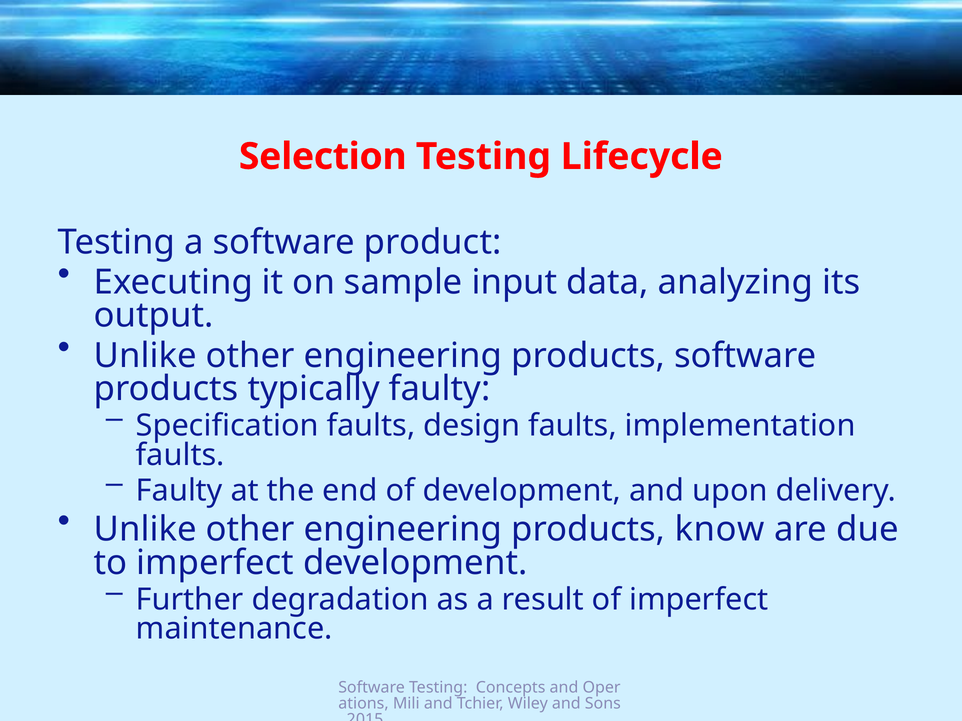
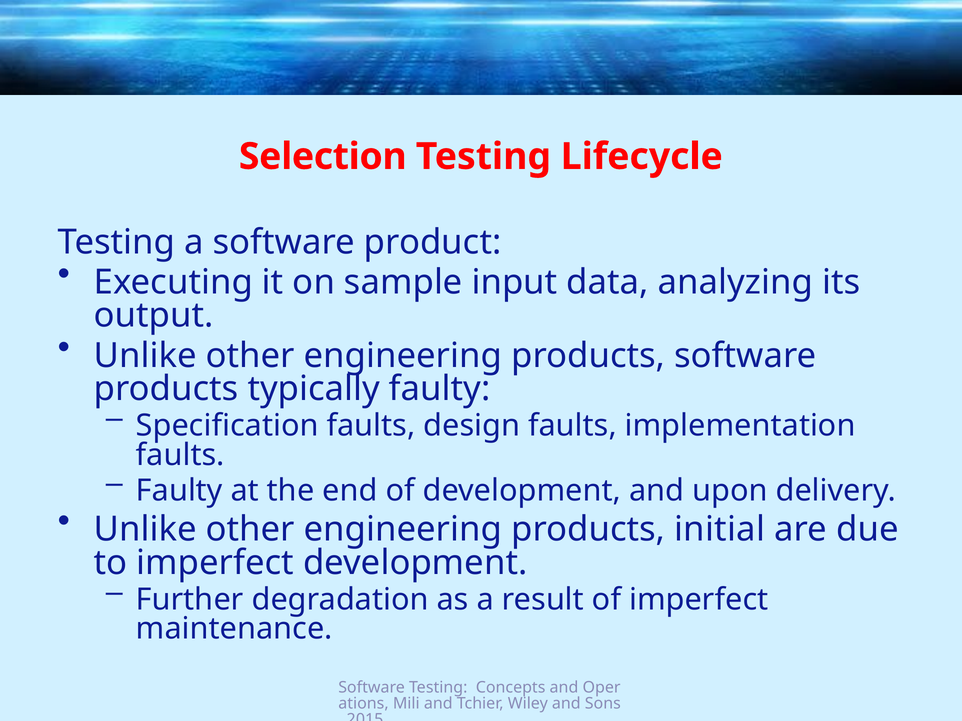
know: know -> initial
